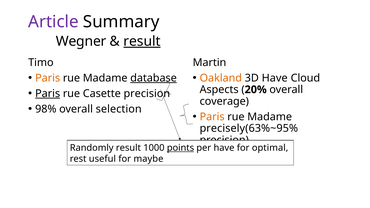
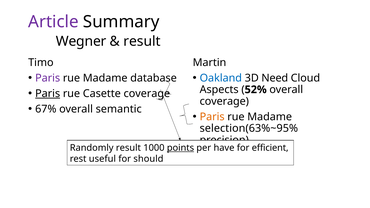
result at (142, 41) underline: present -> none
Oakland colour: orange -> blue
3D Have: Have -> Need
Paris at (48, 78) colour: orange -> purple
database underline: present -> none
20%: 20% -> 52%
Casette precision: precision -> coverage
98%: 98% -> 67%
selection: selection -> semantic
precisely(63%~95%: precisely(63%~95% -> selection(63%~95%
optimal: optimal -> efficient
maybe: maybe -> should
